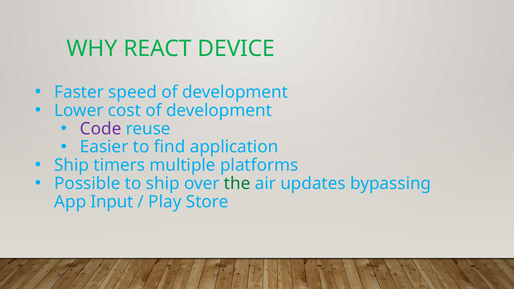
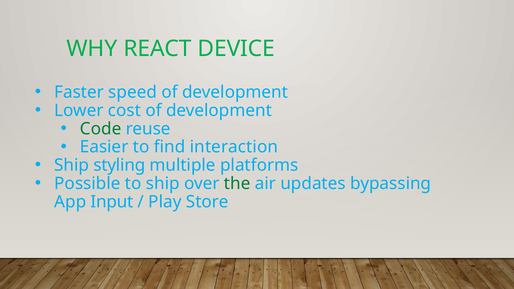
Code colour: purple -> green
application: application -> interaction
timers: timers -> styling
